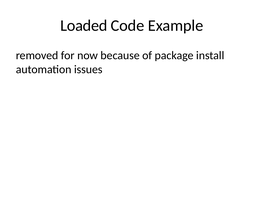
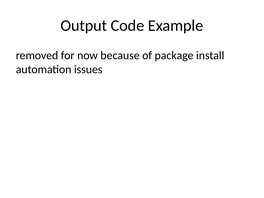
Loaded: Loaded -> Output
